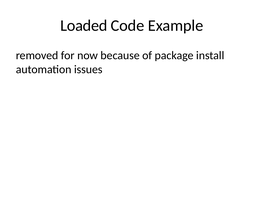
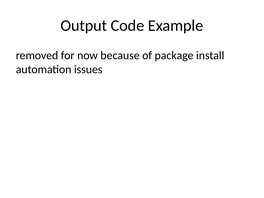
Loaded: Loaded -> Output
